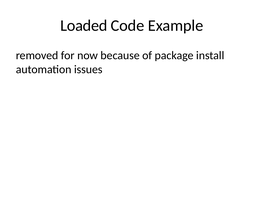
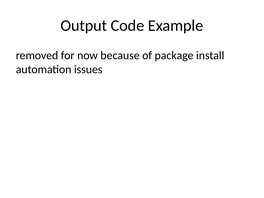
Loaded: Loaded -> Output
